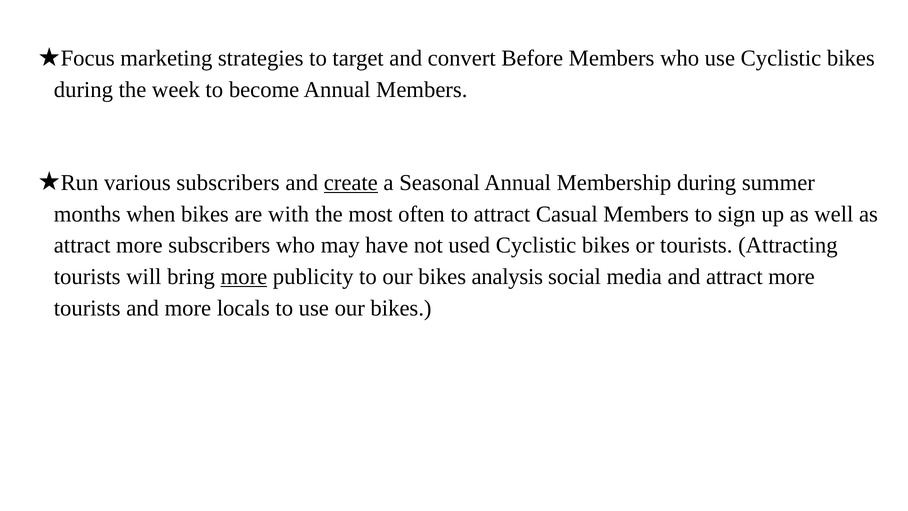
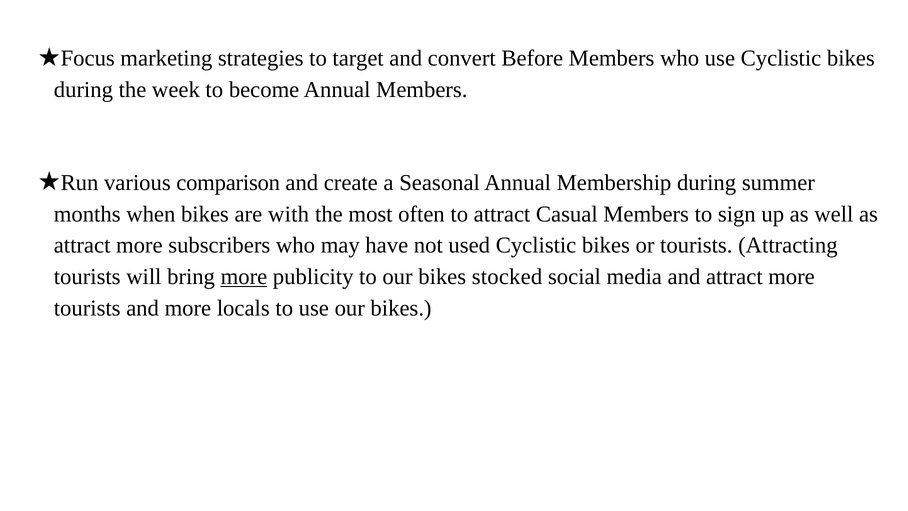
various subscribers: subscribers -> comparison
create underline: present -> none
analysis: analysis -> stocked
